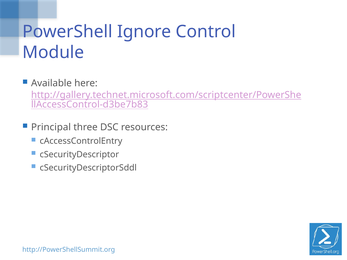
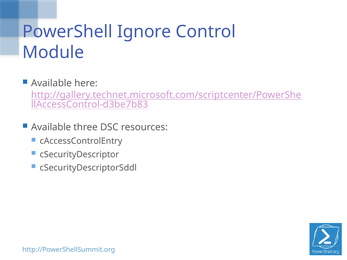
Principal at (51, 127): Principal -> Available
